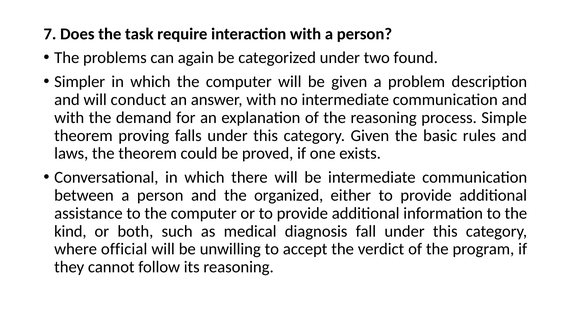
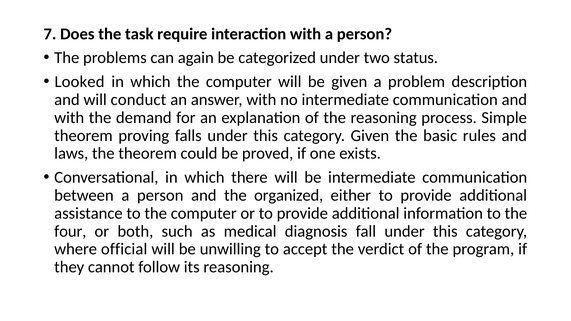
found: found -> status
Simpler: Simpler -> Looked
kind: kind -> four
